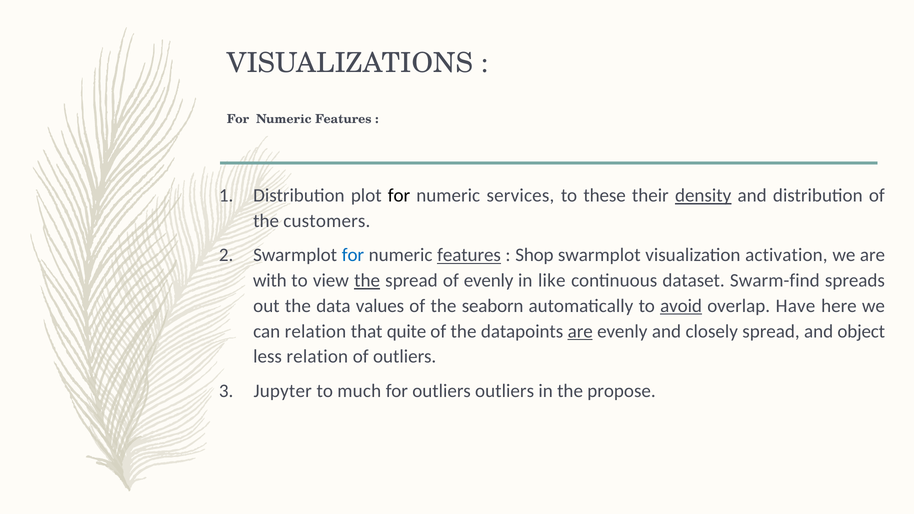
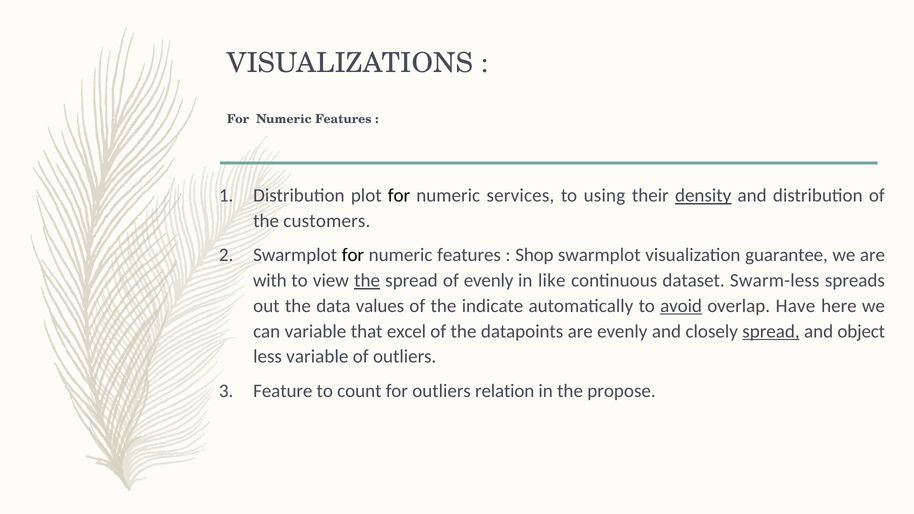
these: these -> using
for at (353, 255) colour: blue -> black
features at (469, 255) underline: present -> none
activation: activation -> guarantee
Swarm-find: Swarm-find -> Swarm-less
seaborn: seaborn -> indicate
can relation: relation -> variable
quite: quite -> excel
are at (580, 331) underline: present -> none
spread at (771, 331) underline: none -> present
less relation: relation -> variable
Jupyter: Jupyter -> Feature
much: much -> count
outliers outliers: outliers -> relation
